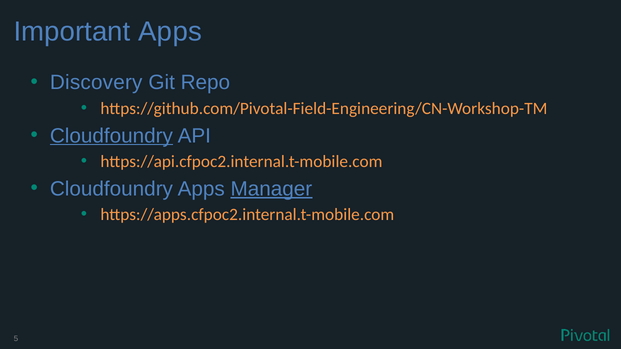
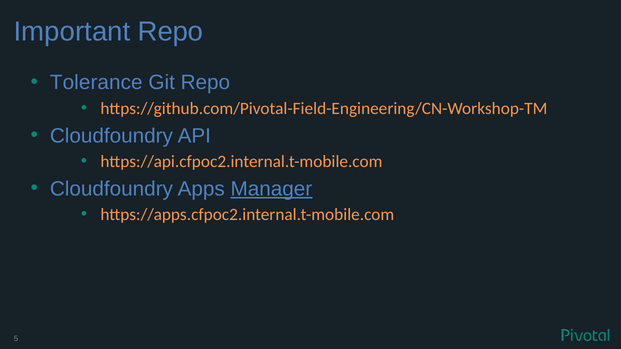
Important Apps: Apps -> Repo
Discovery: Discovery -> Tolerance
Cloudfoundry at (111, 136) underline: present -> none
